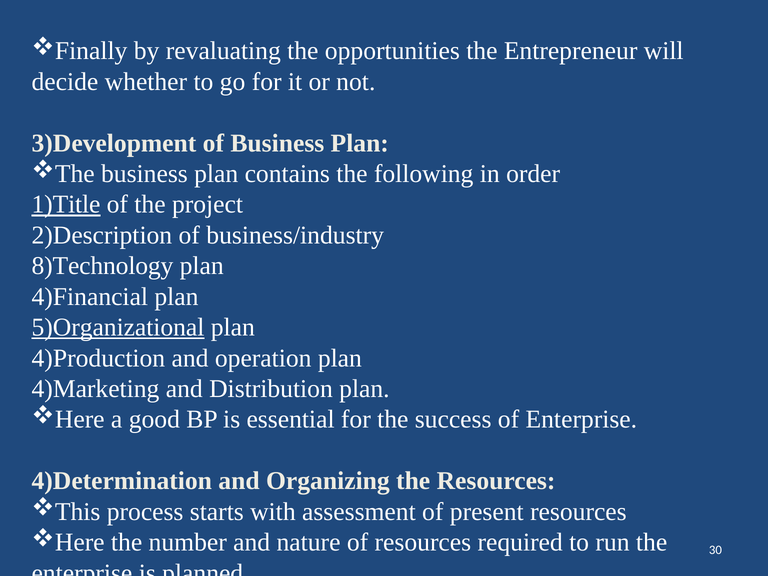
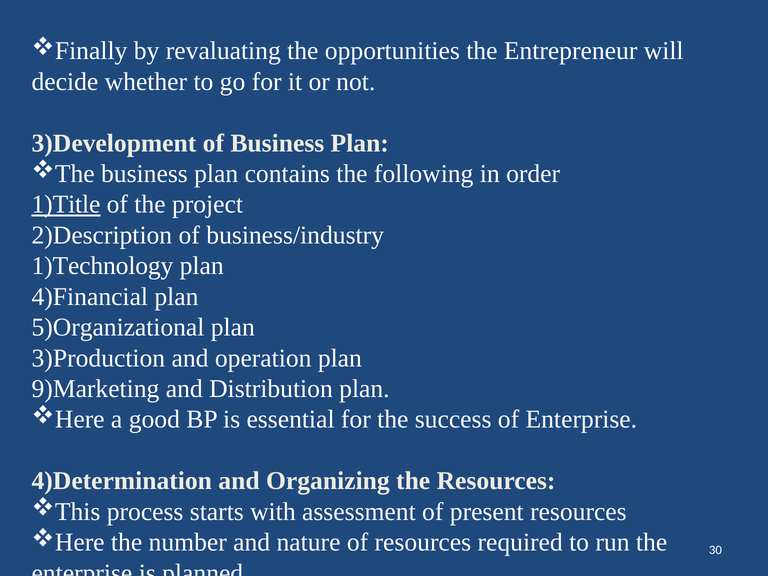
8)Technology: 8)Technology -> 1)Technology
5)Organizational underline: present -> none
4)Production: 4)Production -> 3)Production
4)Marketing: 4)Marketing -> 9)Marketing
